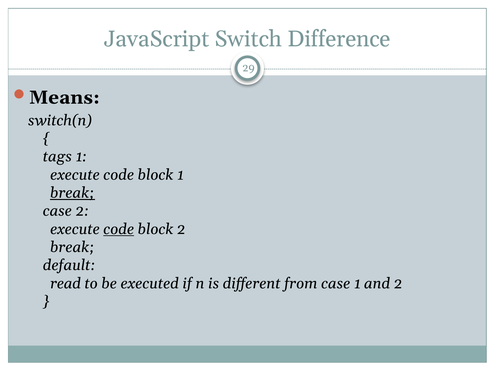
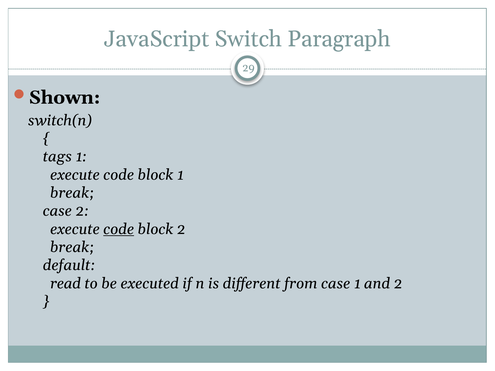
Difference: Difference -> Paragraph
Means: Means -> Shown
break at (72, 193) underline: present -> none
